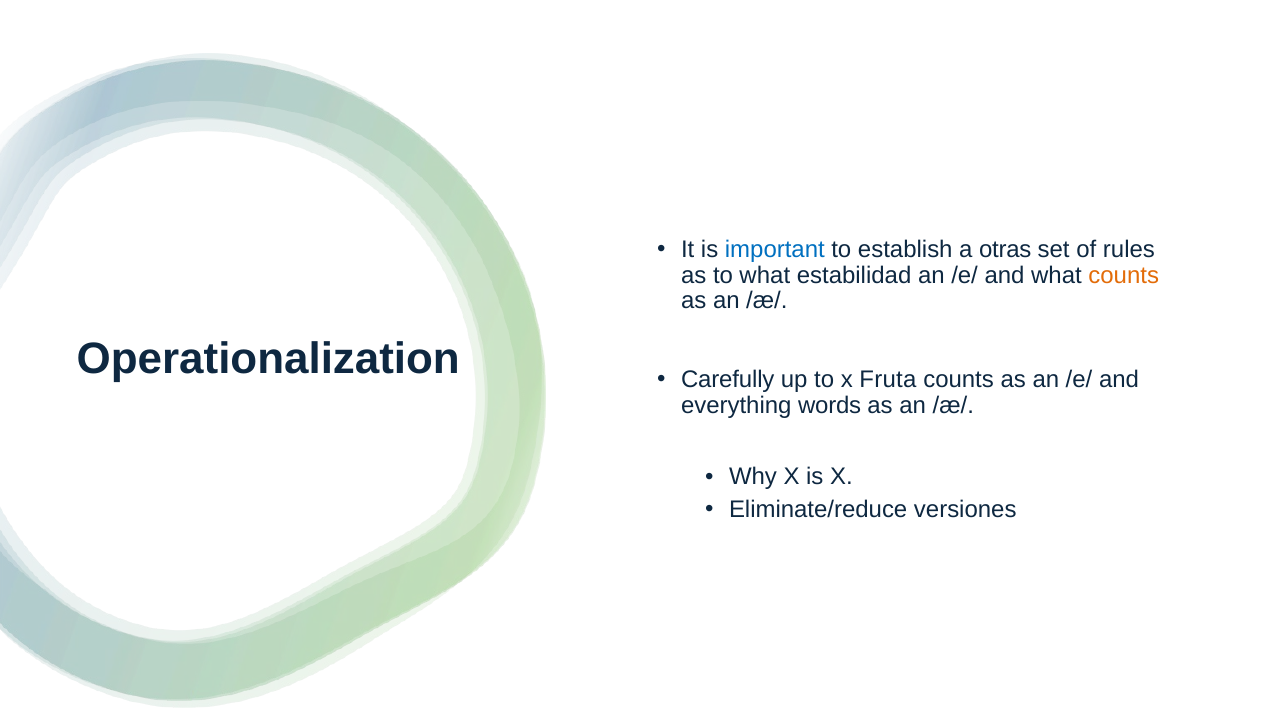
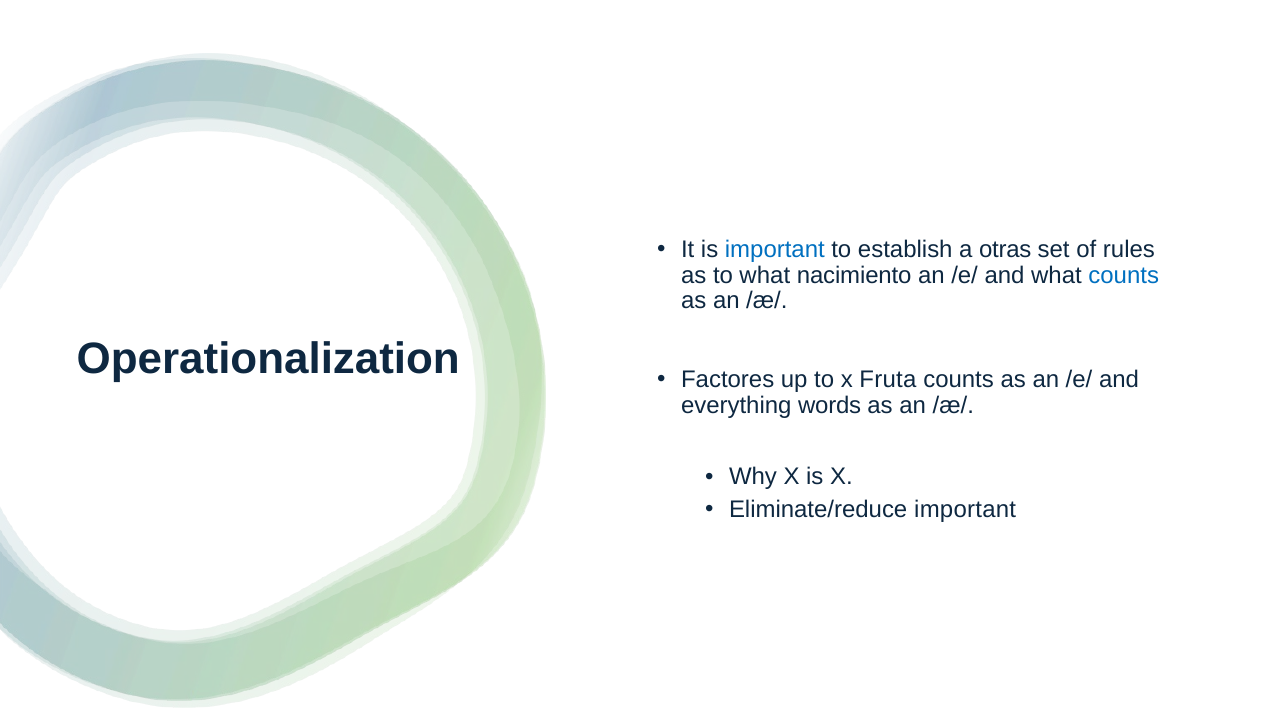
estabilidad: estabilidad -> nacimiento
counts at (1124, 275) colour: orange -> blue
Carefully: Carefully -> Factores
Eliminate/reduce versiones: versiones -> important
